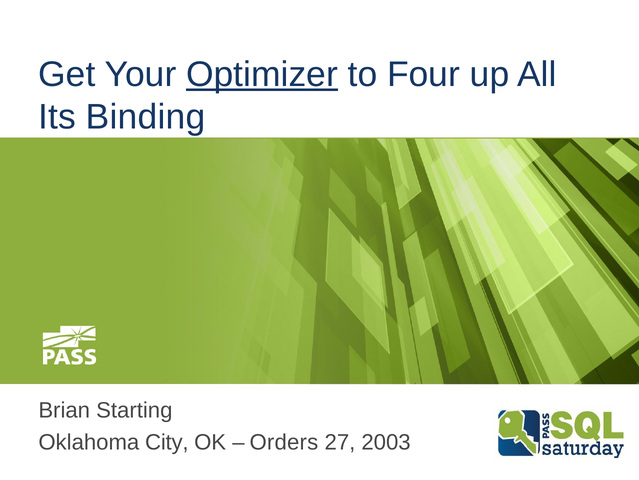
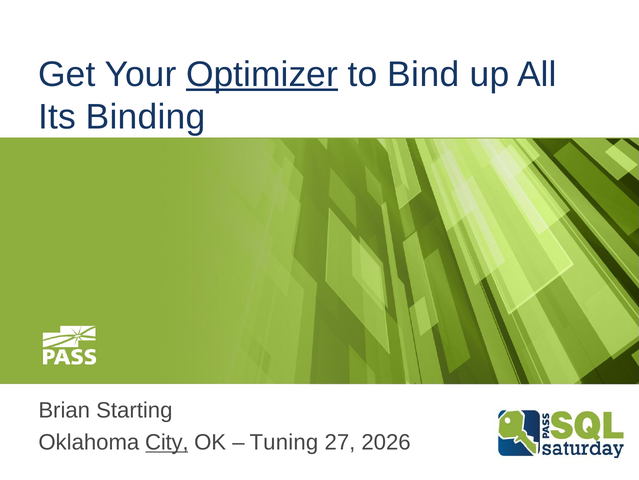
Four: Four -> Bind
City underline: none -> present
Orders: Orders -> Tuning
2003: 2003 -> 2026
